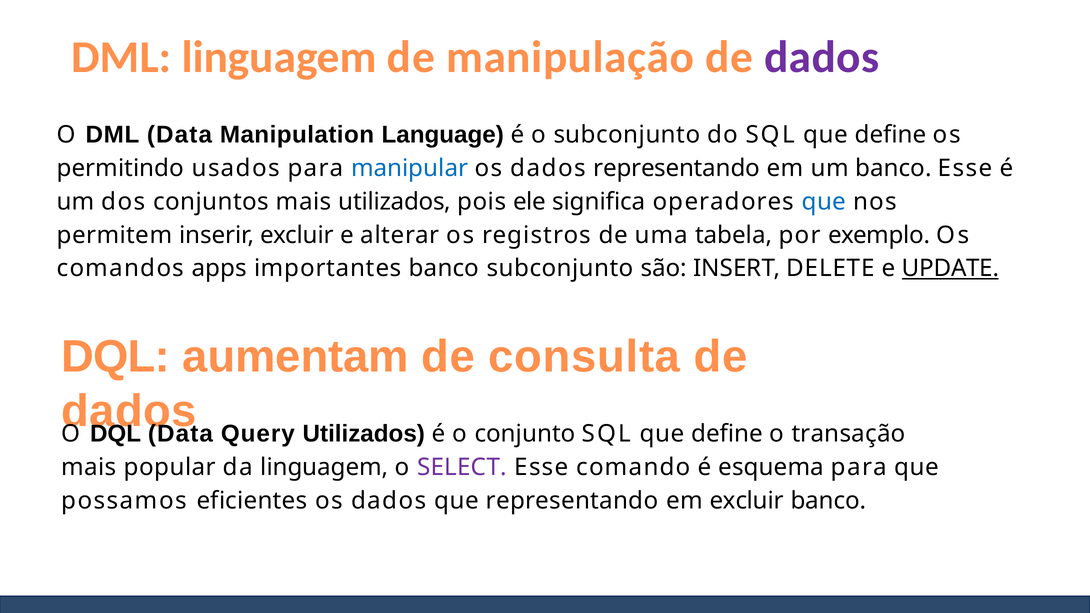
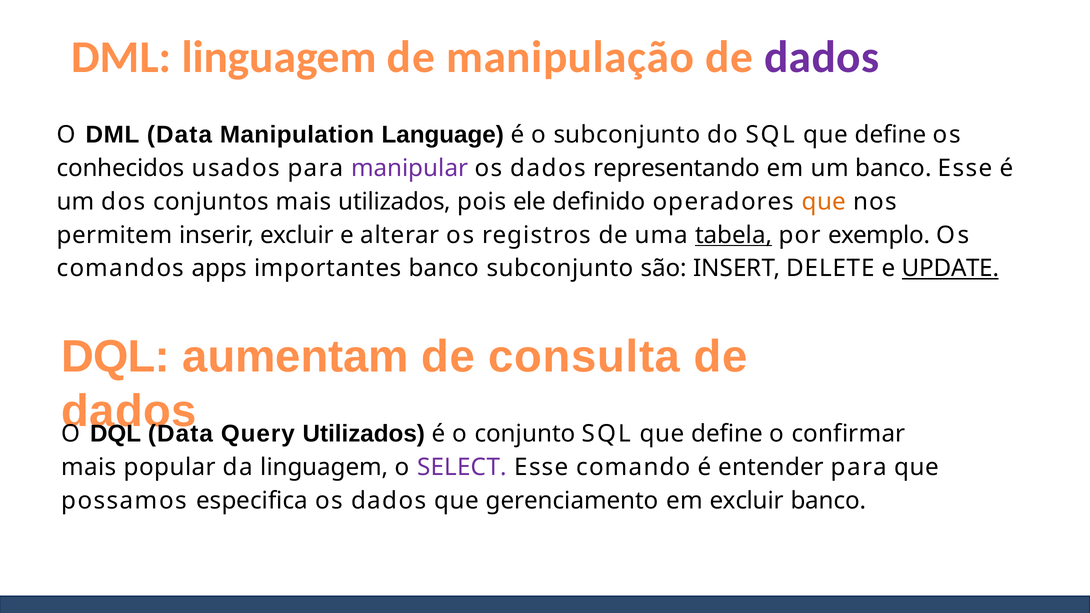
permitindo: permitindo -> conhecidos
manipular colour: blue -> purple
significa: significa -> definido
que at (824, 202) colour: blue -> orange
tabela underline: none -> present
transação: transação -> confirmar
esquema: esquema -> entender
eficientes: eficientes -> especifica
que representando: representando -> gerenciamento
